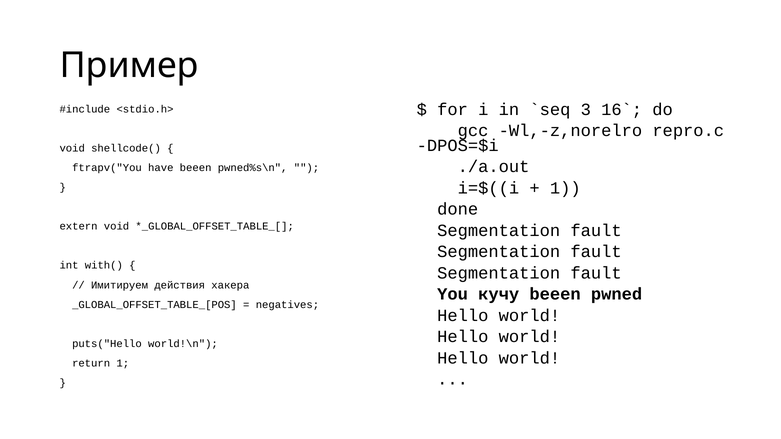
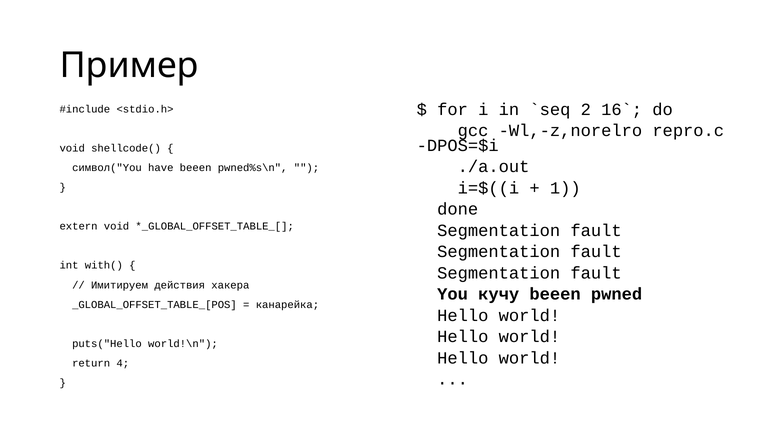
3: 3 -> 2
ftrapv("You: ftrapv("You -> символ("You
negatives: negatives -> канарейка
return 1: 1 -> 4
